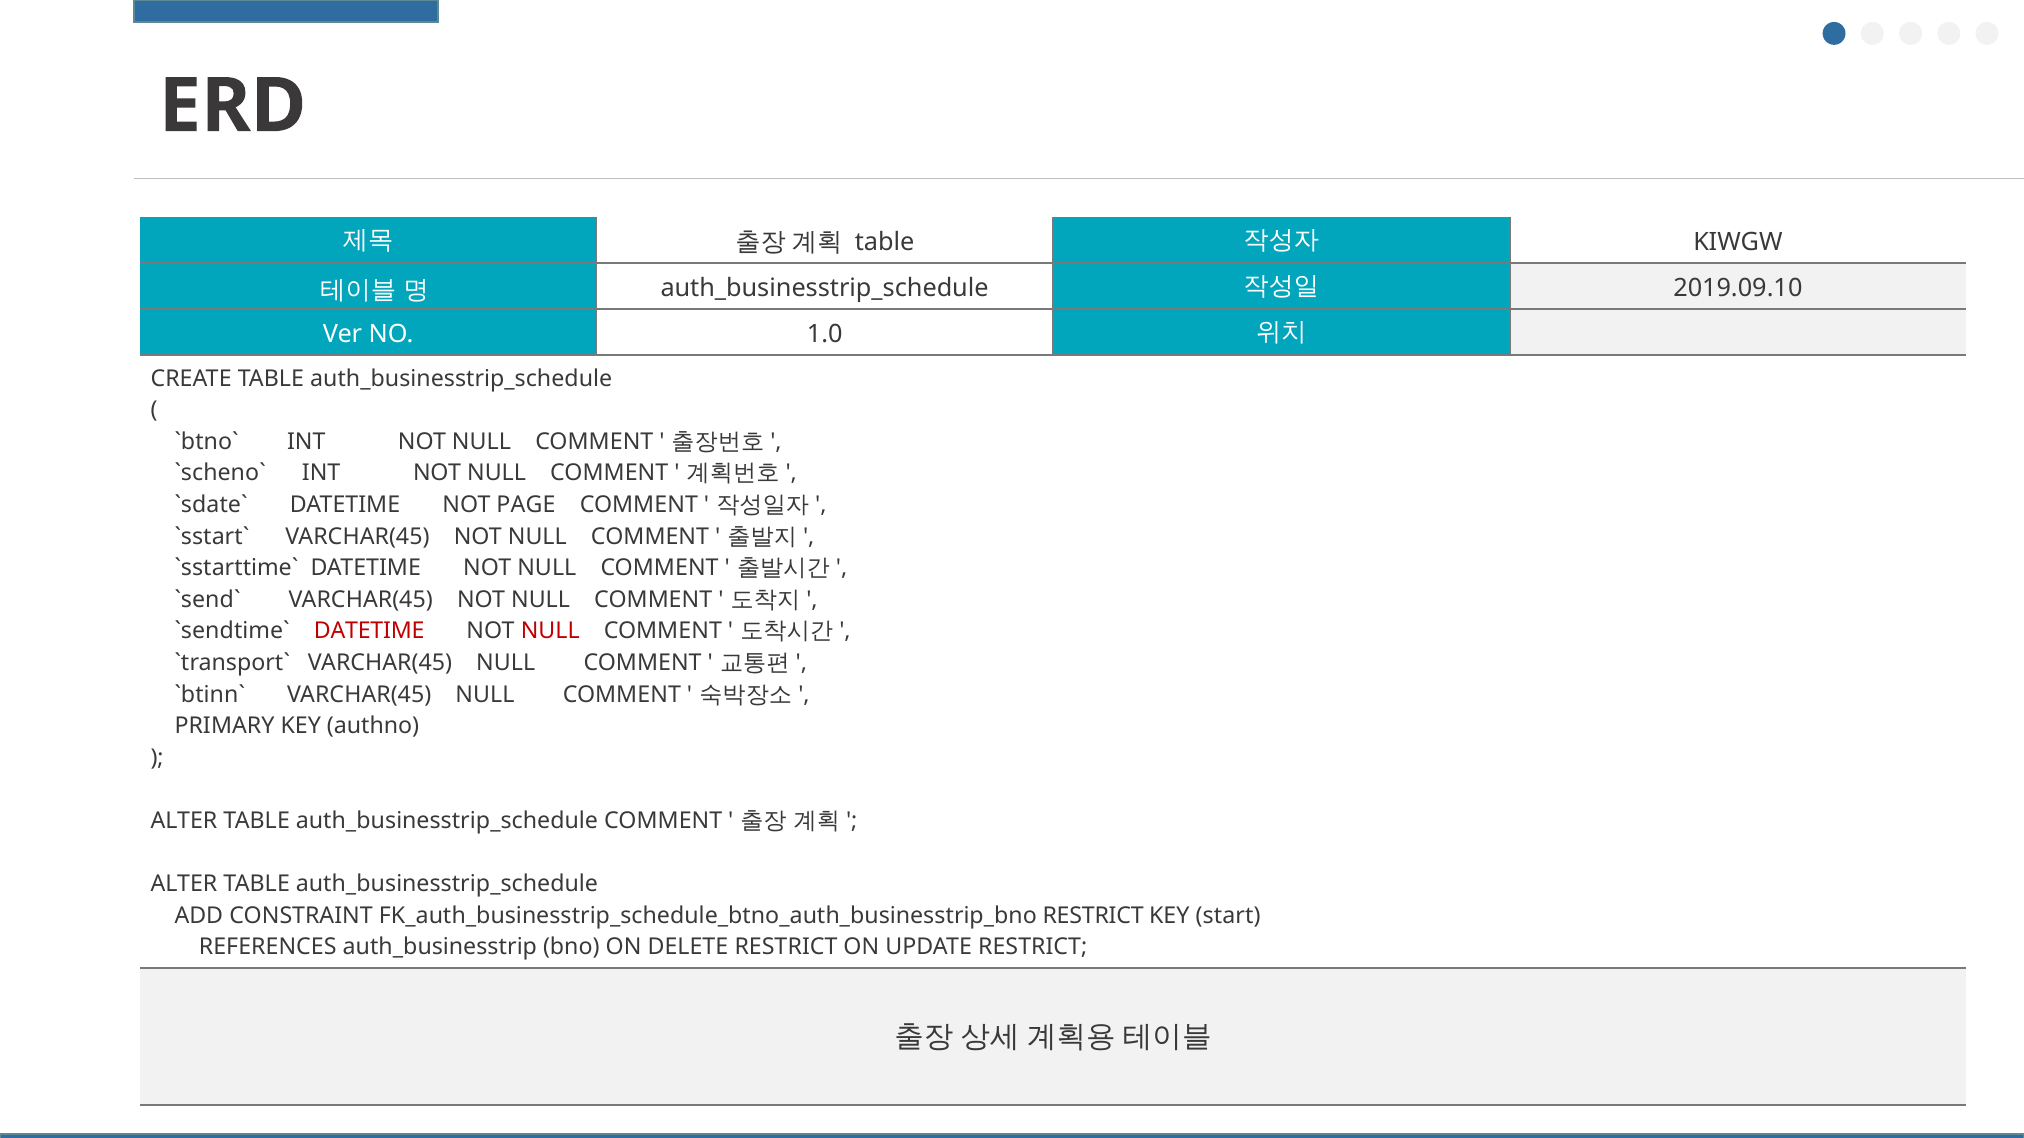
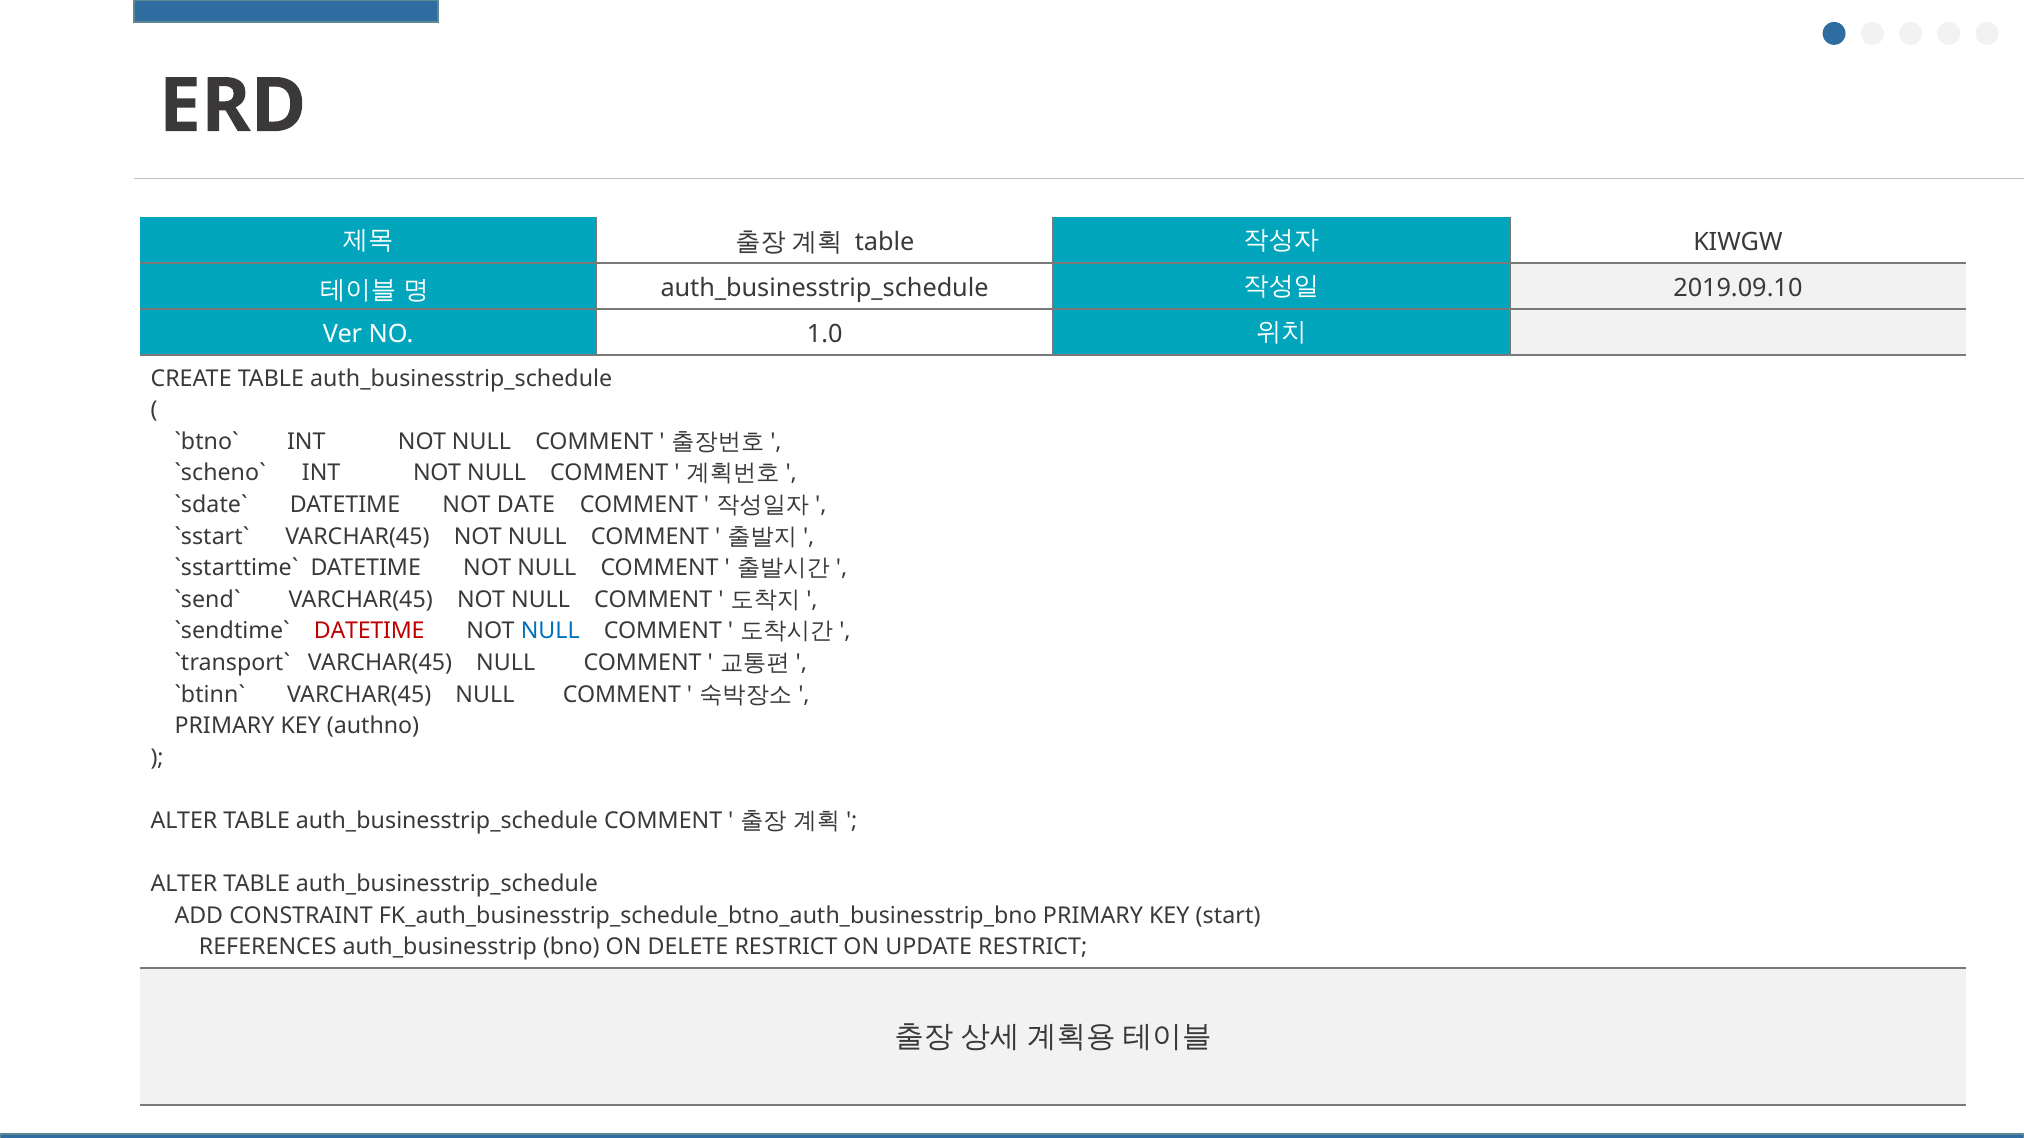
PAGE: PAGE -> DATE
NULL at (550, 632) colour: red -> blue
RESTRICT at (1093, 916): RESTRICT -> PRIMARY
